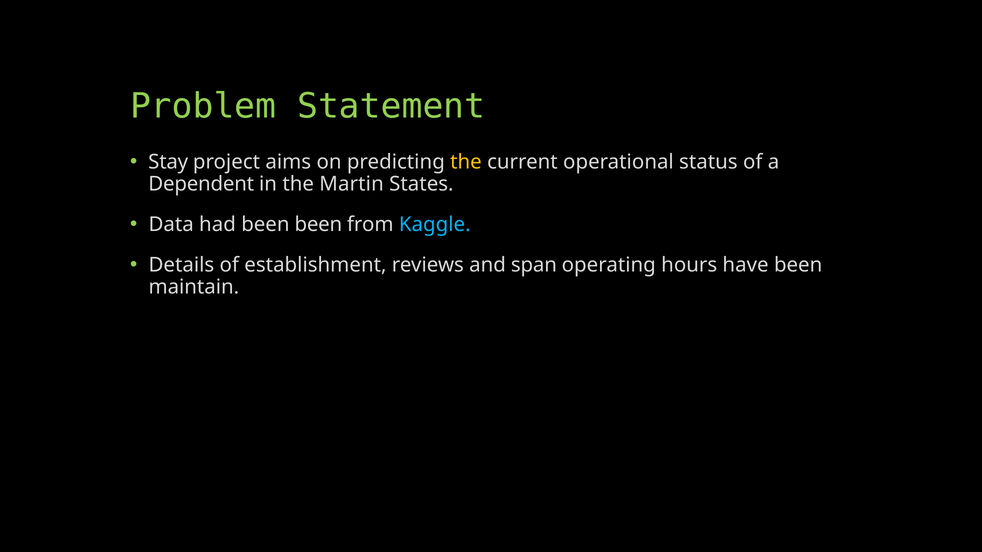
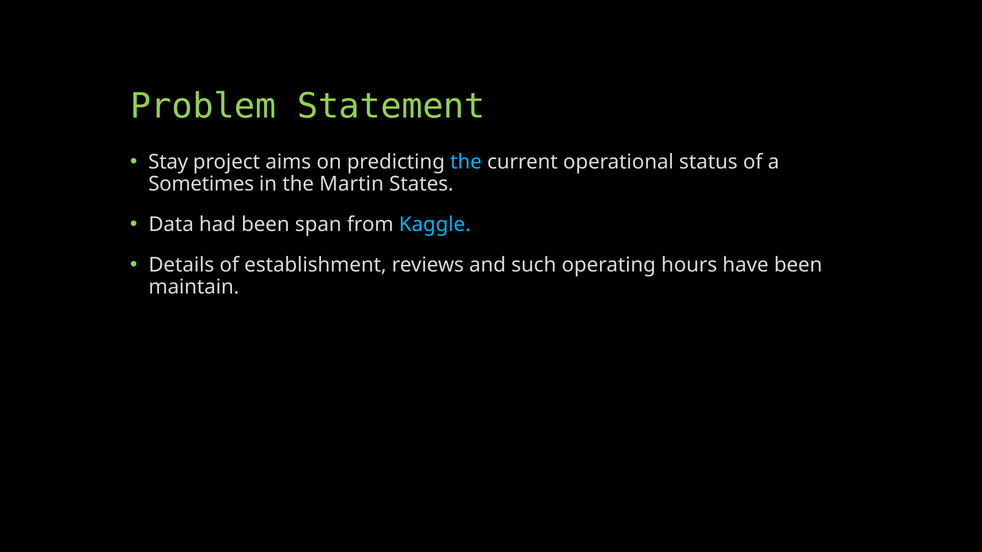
the at (466, 162) colour: yellow -> light blue
Dependent: Dependent -> Sometimes
been been: been -> span
span: span -> such
